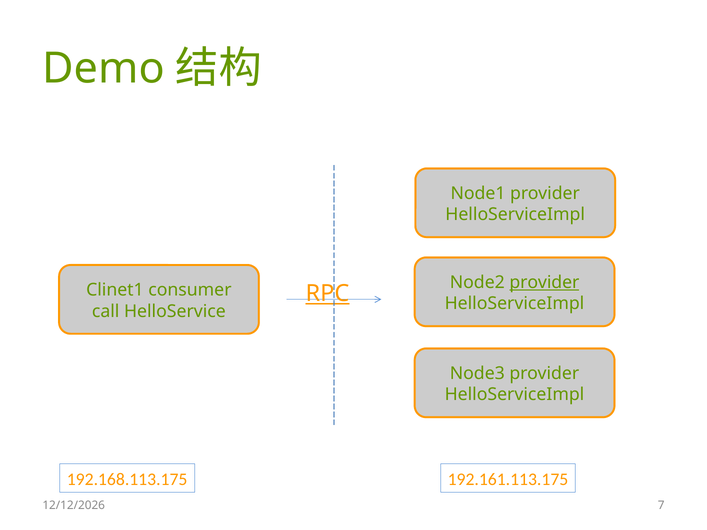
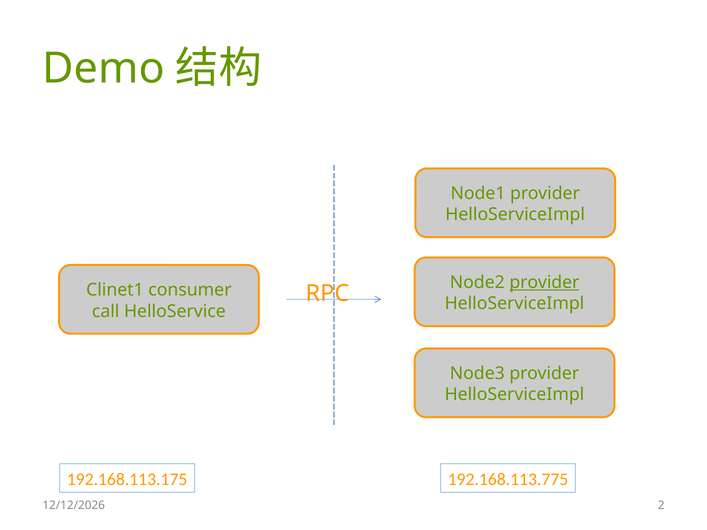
RPC underline: present -> none
192.161.113.175: 192.161.113.175 -> 192.168.113.775
7: 7 -> 2
